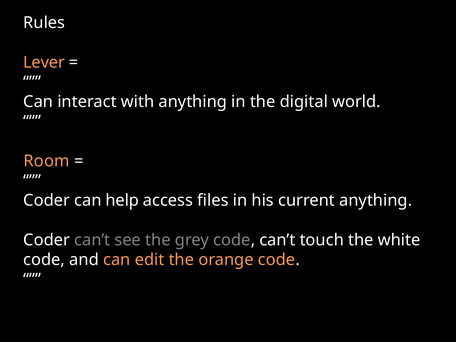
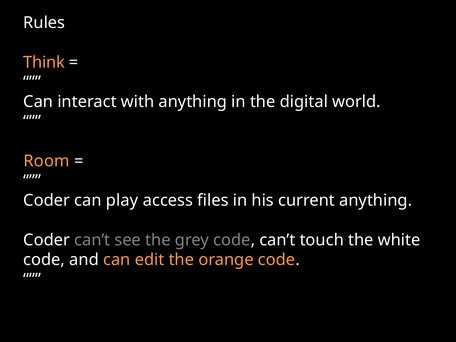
Lever: Lever -> Think
help: help -> play
